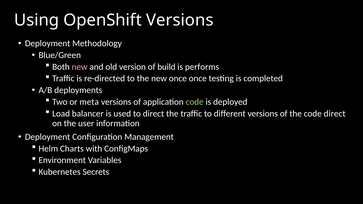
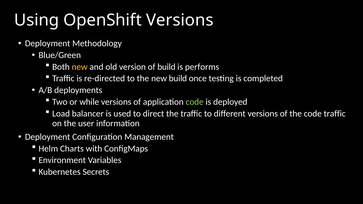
new at (80, 67) colour: pink -> yellow
new once: once -> build
meta: meta -> while
code direct: direct -> traffic
